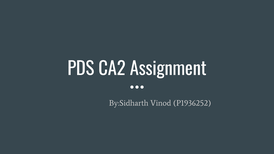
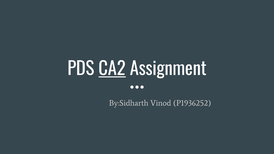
CA2 underline: none -> present
